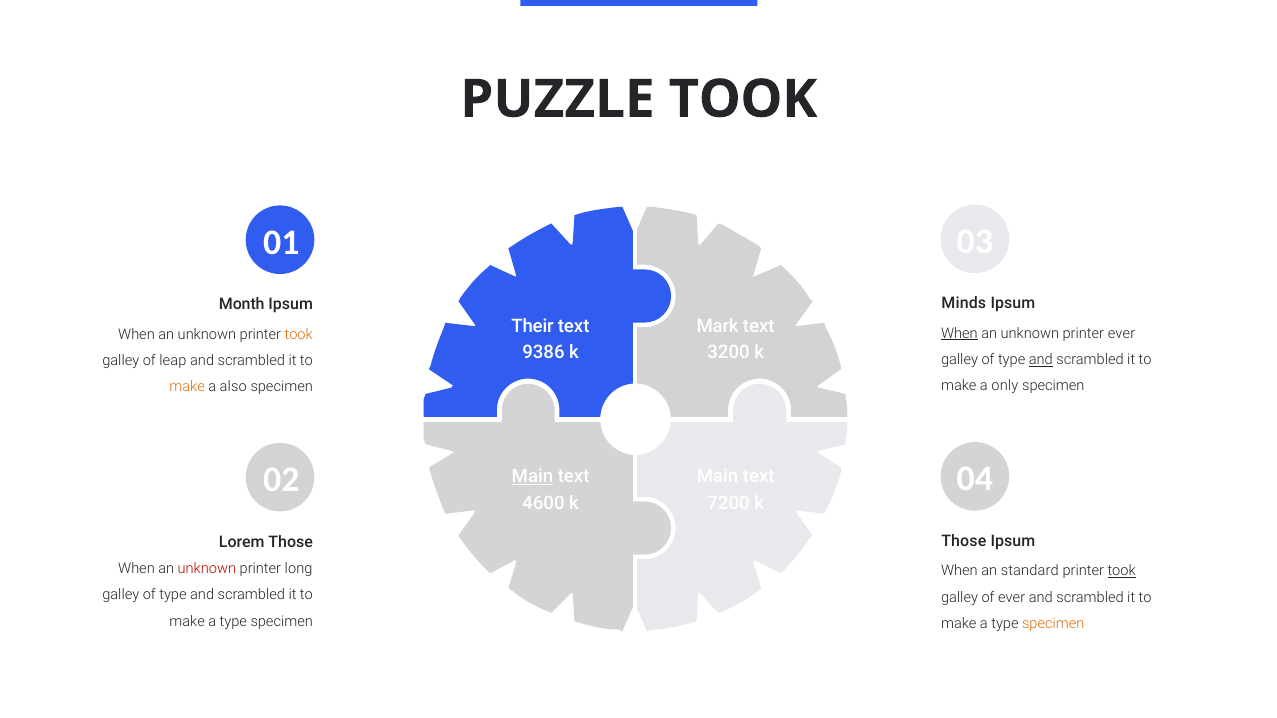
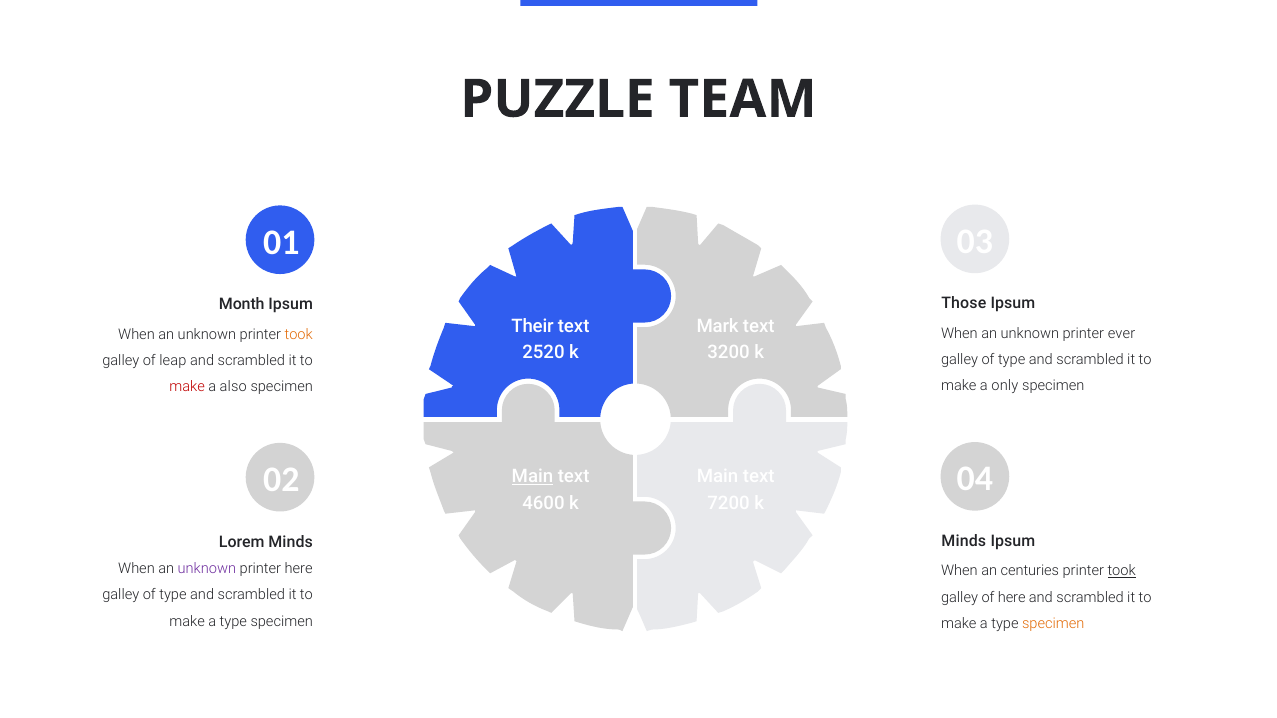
PUZZLE TOOK: TOOK -> TEAM
Minds: Minds -> Those
When at (959, 334) underline: present -> none
9386: 9386 -> 2520
and at (1041, 360) underline: present -> none
make at (187, 387) colour: orange -> red
Those at (964, 541): Those -> Minds
Lorem Those: Those -> Minds
unknown at (207, 569) colour: red -> purple
printer long: long -> here
standard: standard -> centuries
of ever: ever -> here
